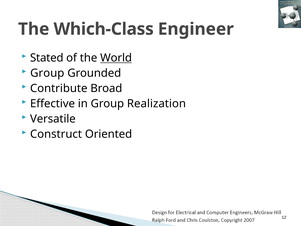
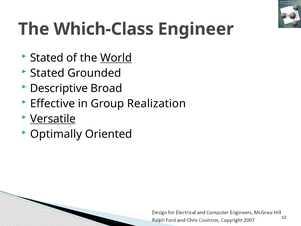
Group at (47, 73): Group -> Stated
Contribute: Contribute -> Descriptive
Versatile underline: none -> present
Construct: Construct -> Optimally
